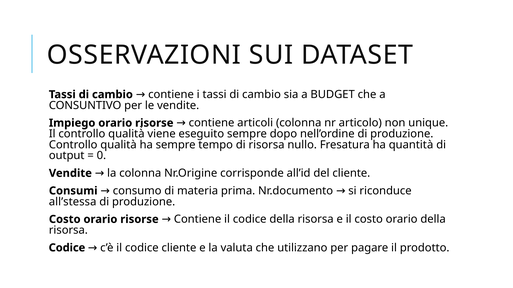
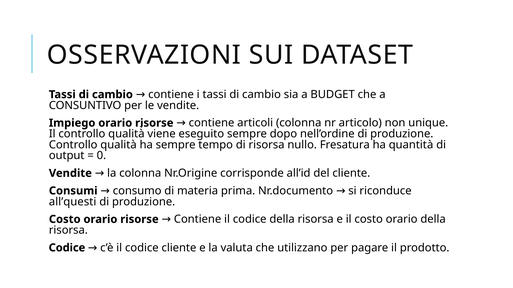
all’stessa: all’stessa -> all’questi
